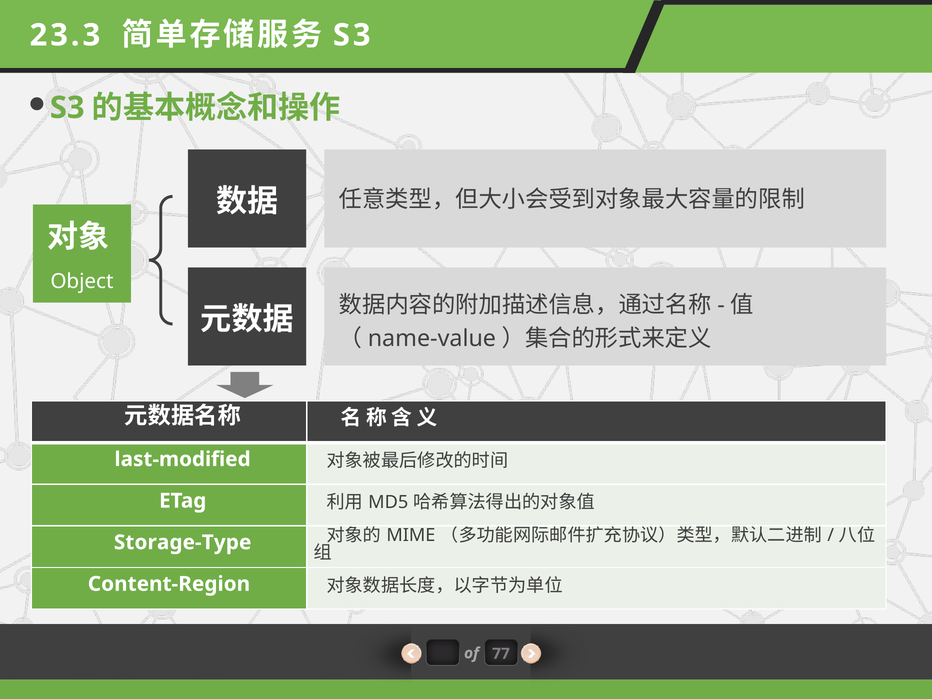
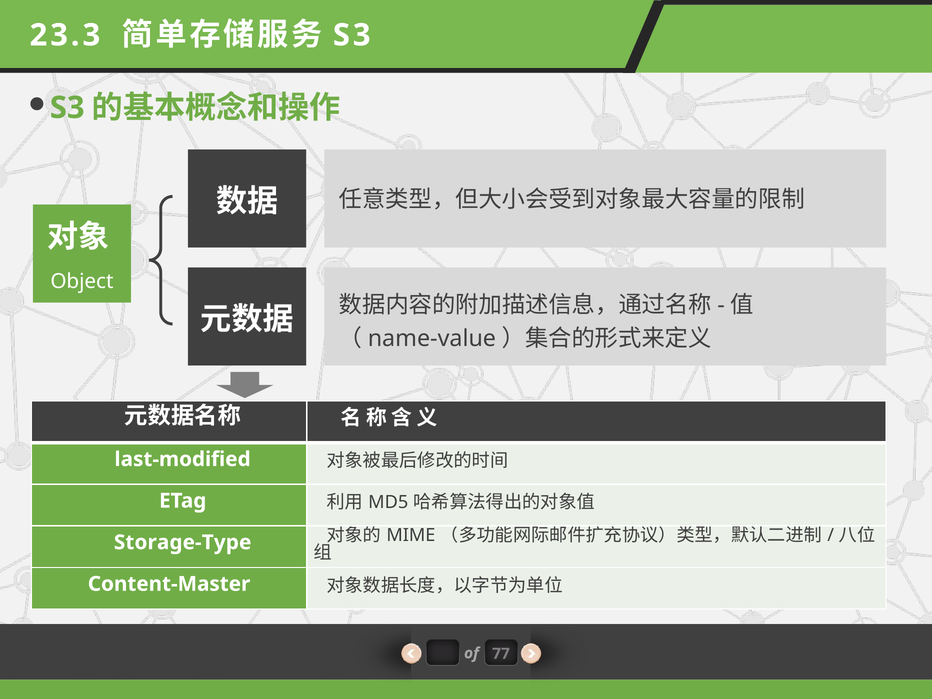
Content-Region: Content-Region -> Content-Master
